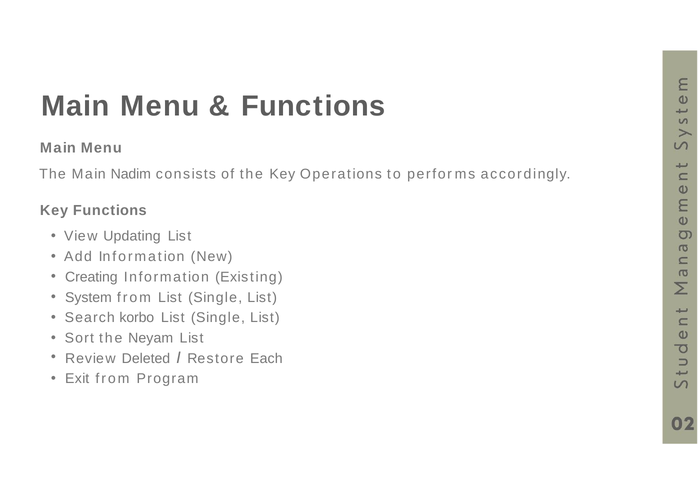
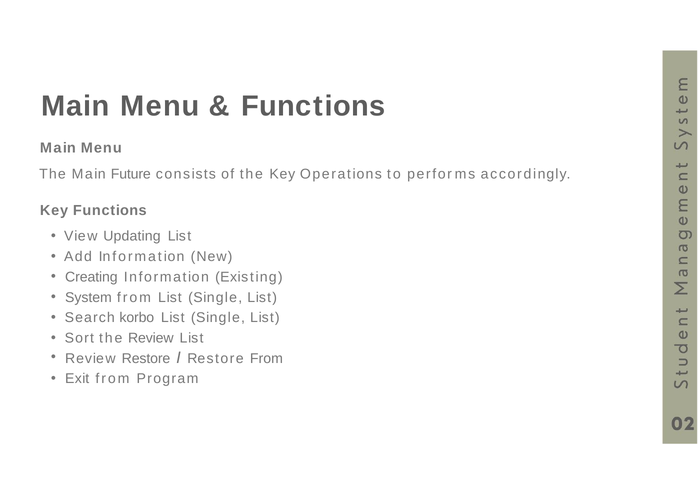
Nadim: Nadim -> Future
the Neyam: Neyam -> Review
Review Deleted: Deleted -> Restore
Restore Each: Each -> From
